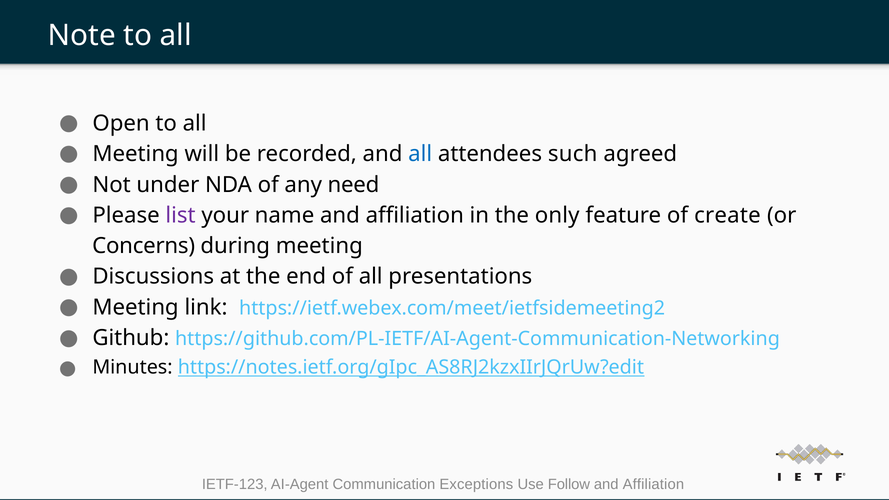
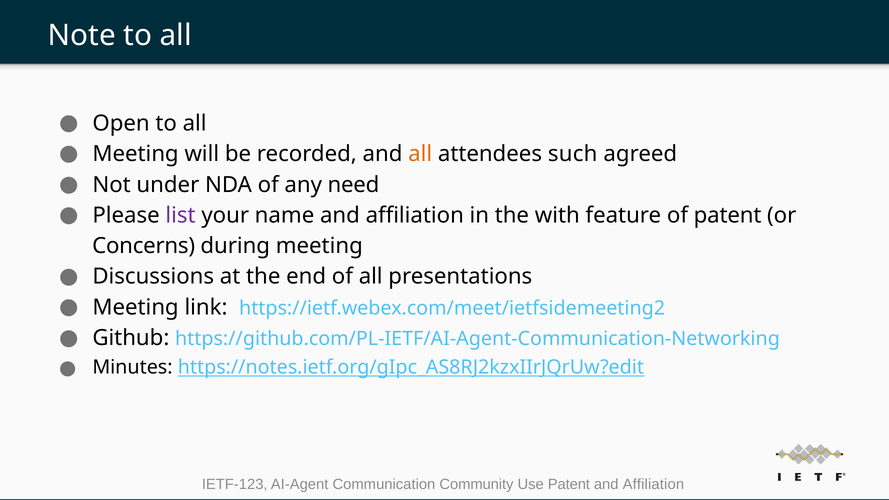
all at (420, 154) colour: blue -> orange
only: only -> with
of create: create -> patent
Exceptions: Exceptions -> Community
Use Follow: Follow -> Patent
